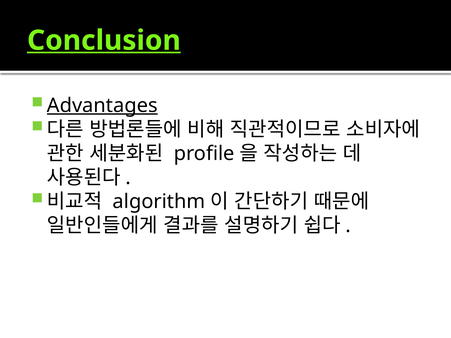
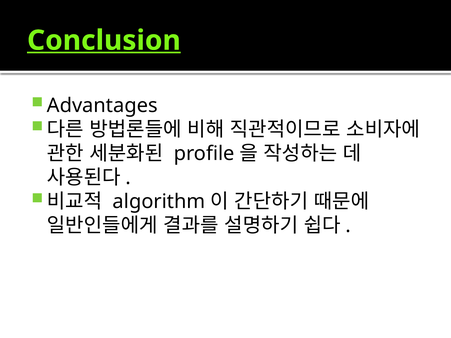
Advantages underline: present -> none
